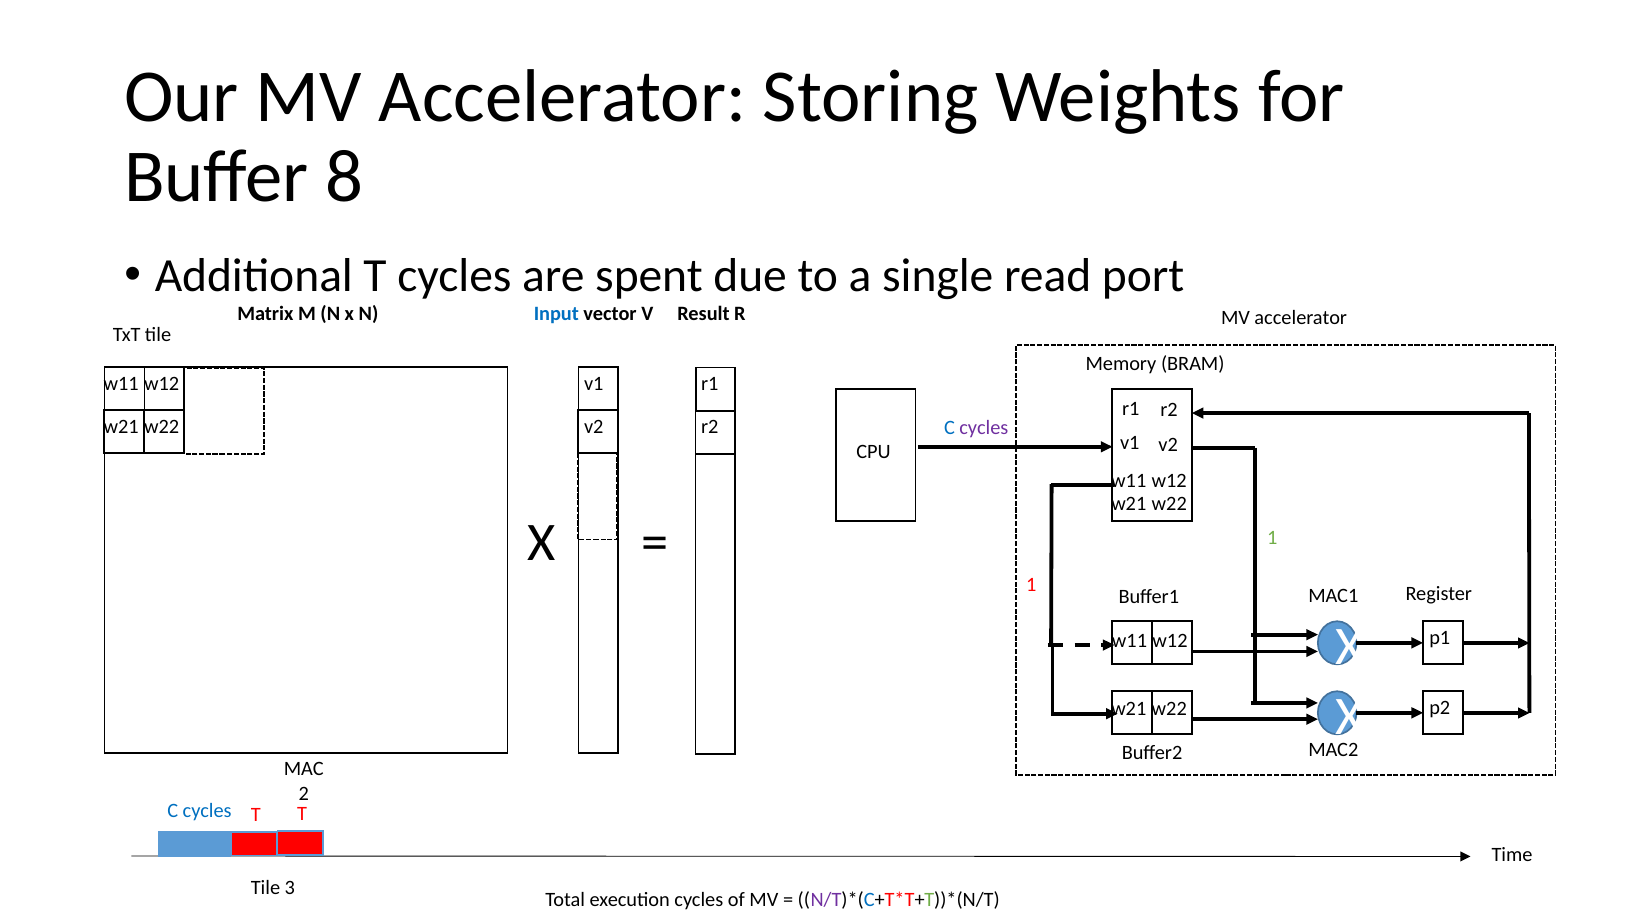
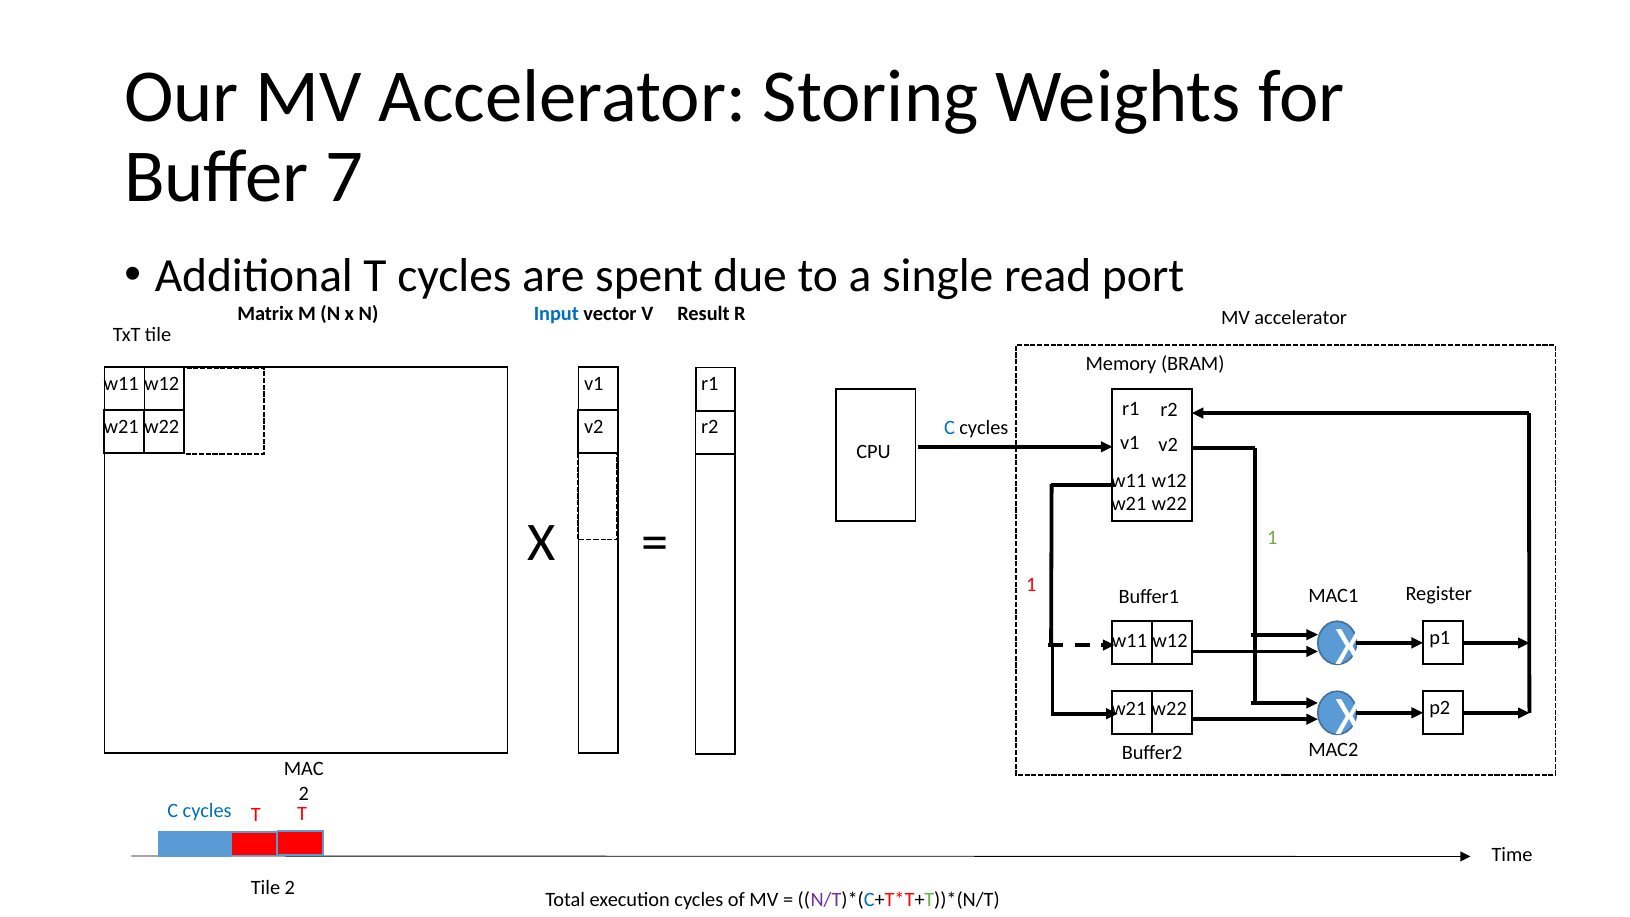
8: 8 -> 7
cycles at (984, 428) colour: purple -> black
Tile 3: 3 -> 2
